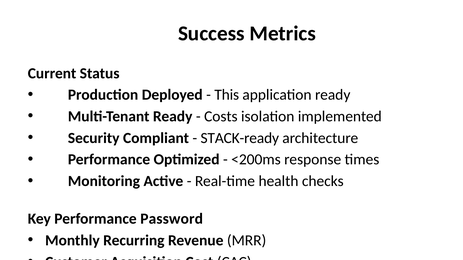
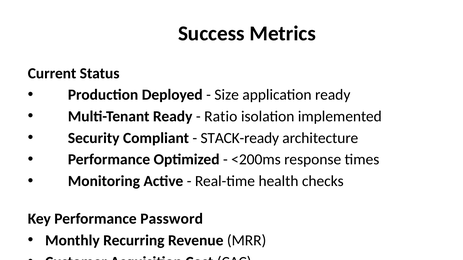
This: This -> Size
Costs: Costs -> Ratio
